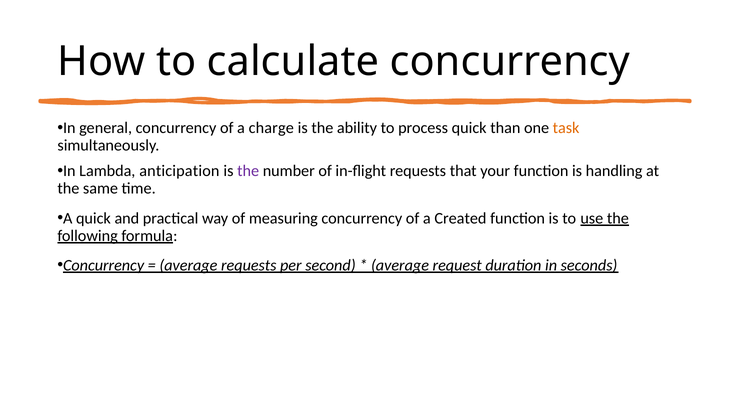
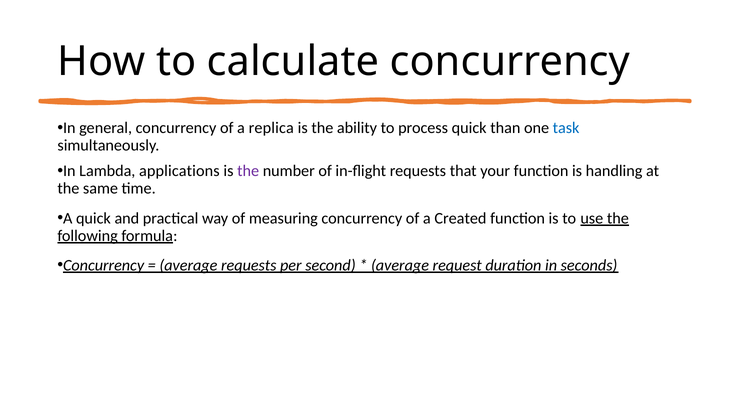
charge: charge -> replica
task colour: orange -> blue
anticipation: anticipation -> applications
